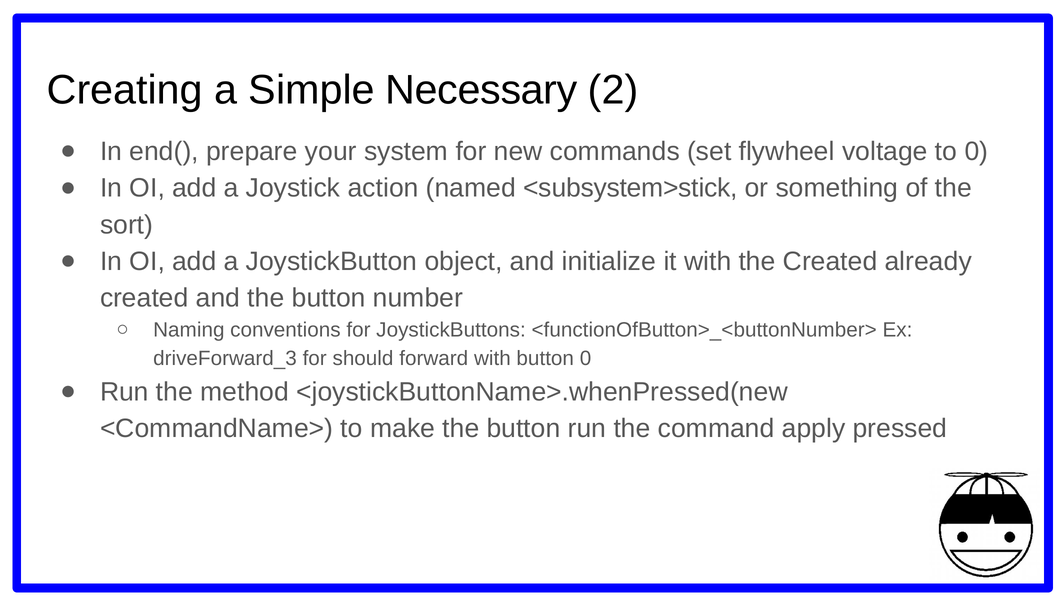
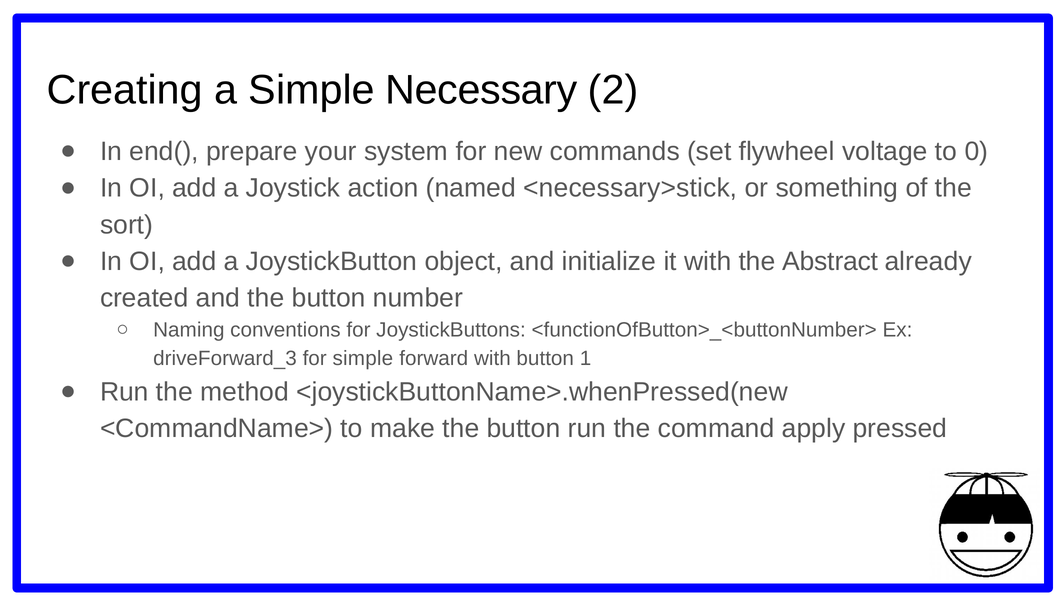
<subsystem>stick: <subsystem>stick -> <necessary>stick
the Created: Created -> Abstract
for should: should -> simple
button 0: 0 -> 1
